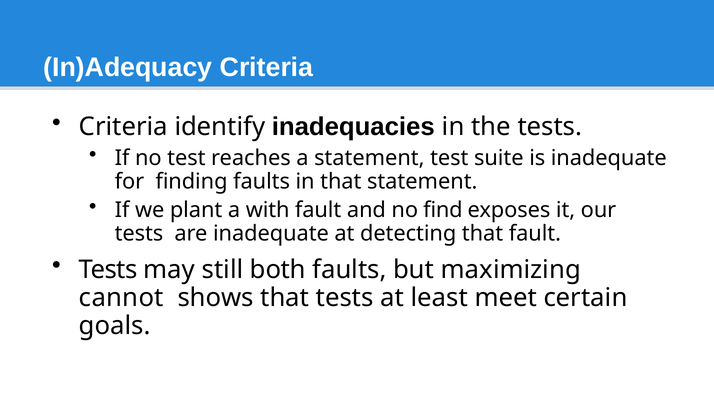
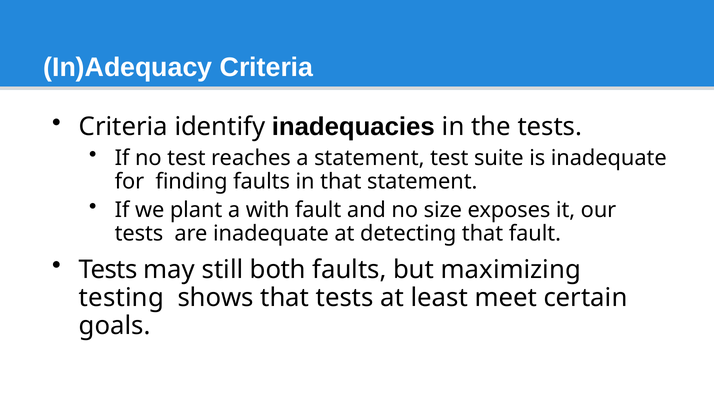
find: find -> size
cannot: cannot -> testing
